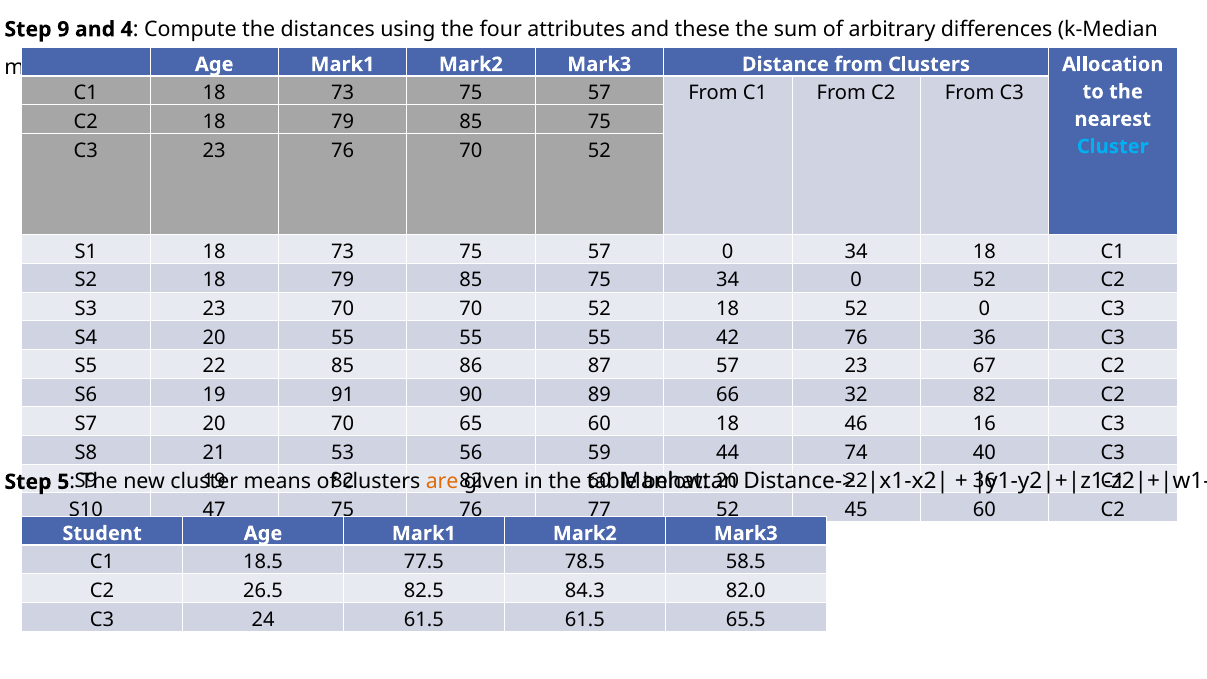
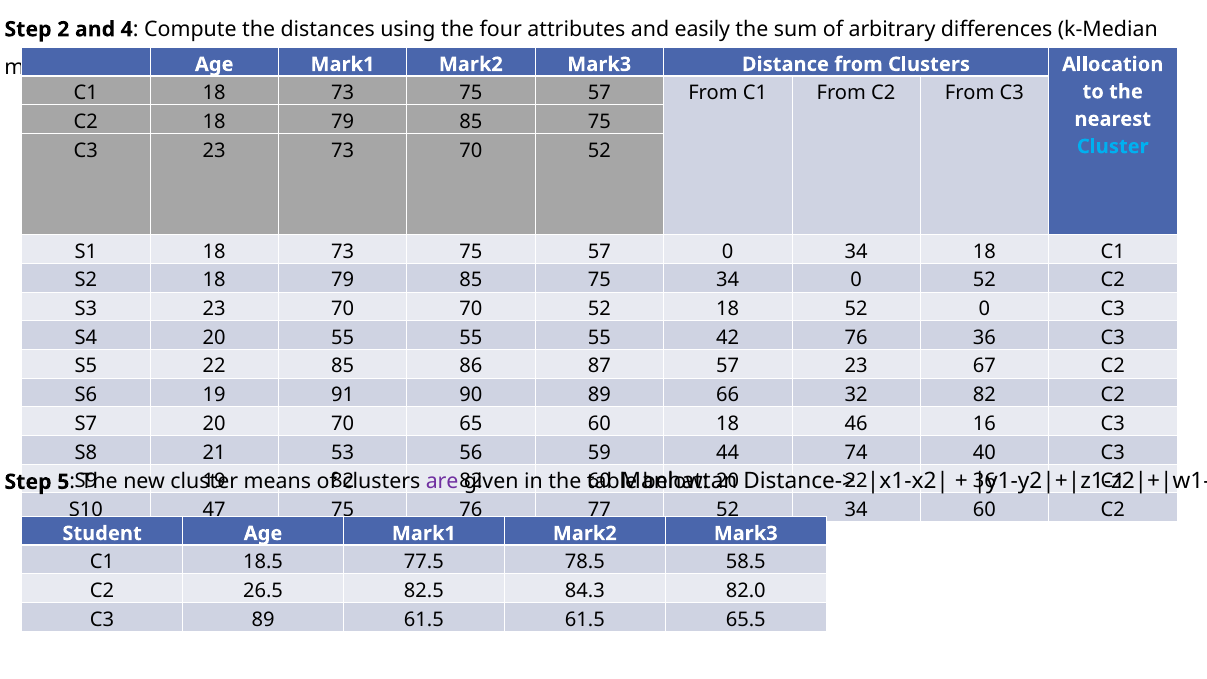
9: 9 -> 2
these: these -> easily
23 76: 76 -> 73
are colour: orange -> purple
45 at (856, 510): 45 -> 34
C3 24: 24 -> 89
